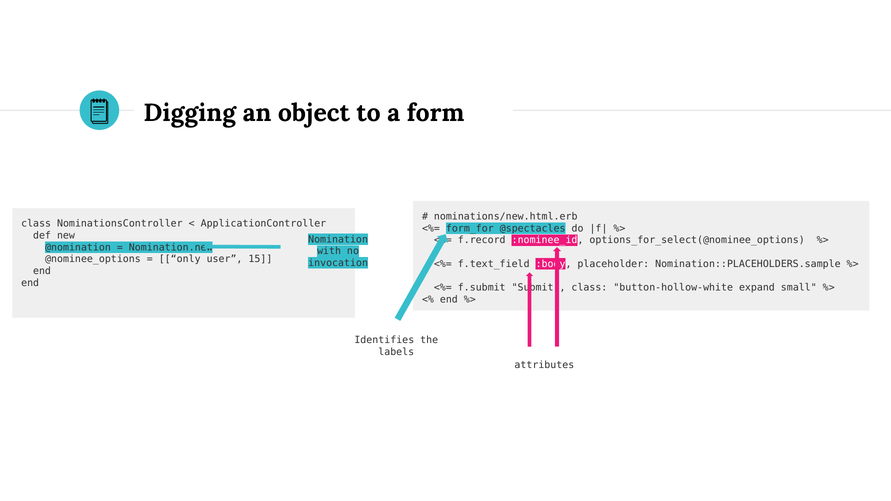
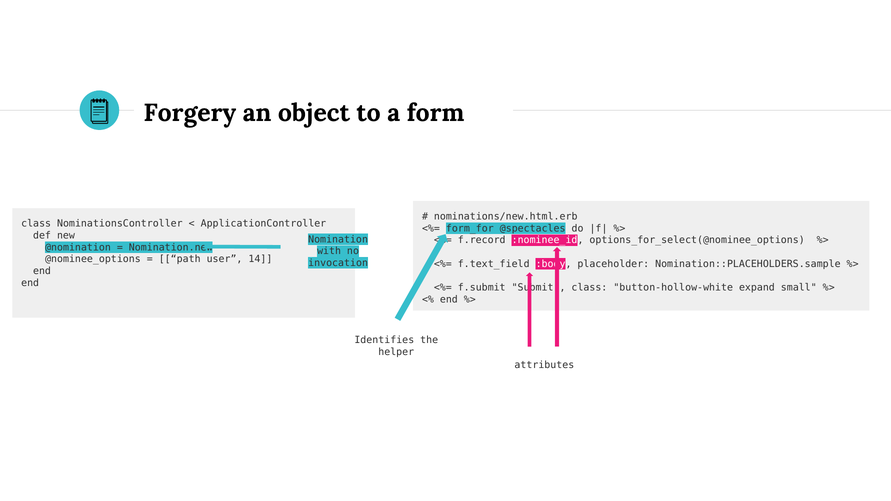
Digging: Digging -> Forgery
only: only -> path
15: 15 -> 14
labels: labels -> helper
